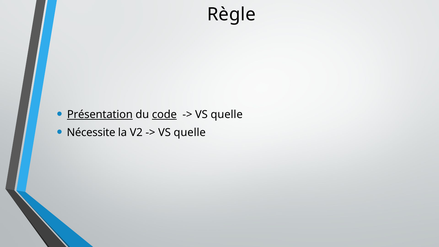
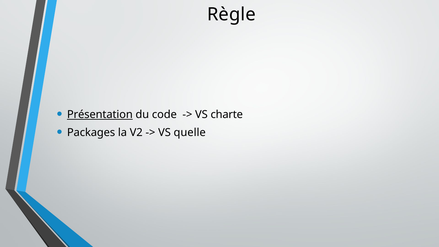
code underline: present -> none
quelle at (227, 114): quelle -> charte
Nécessite: Nécessite -> Packages
